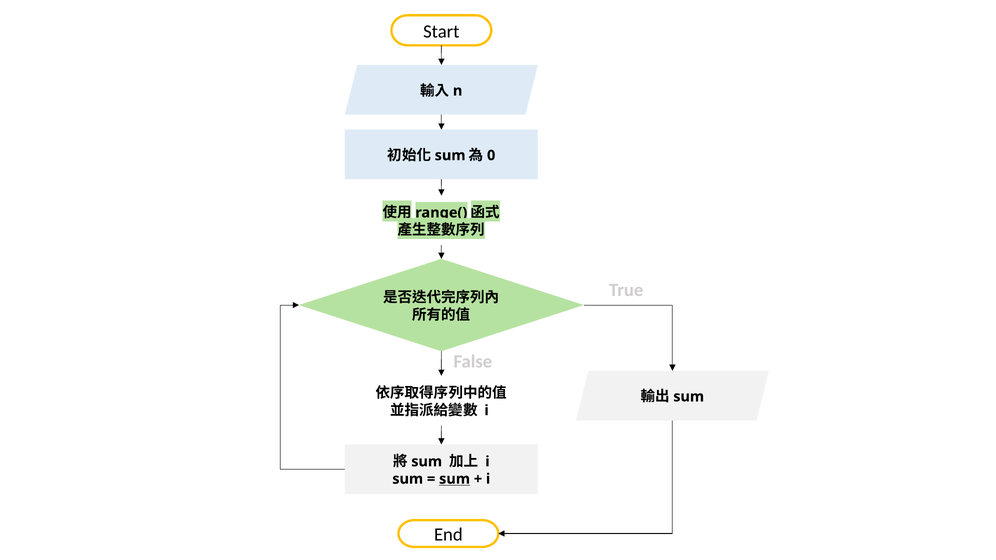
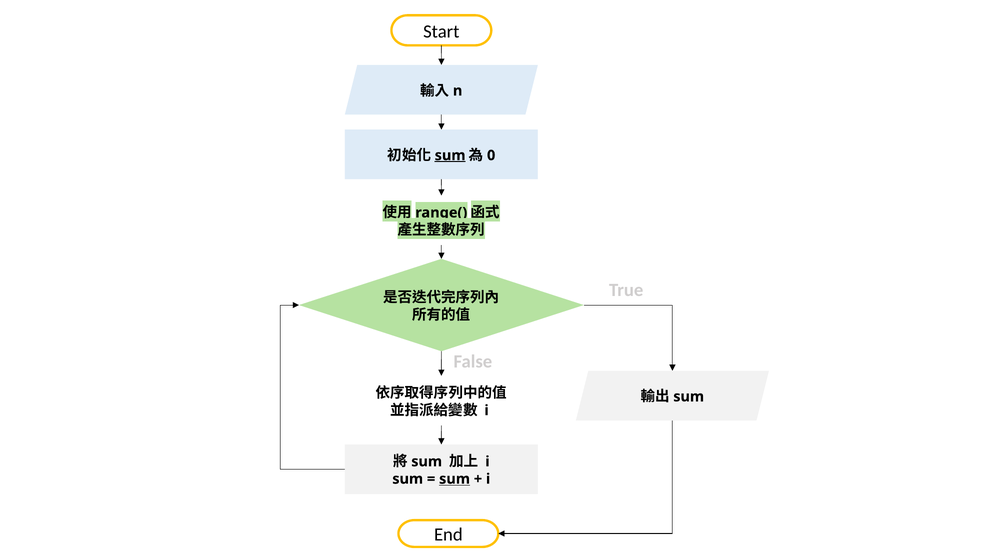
sum at (450, 155) underline: none -> present
